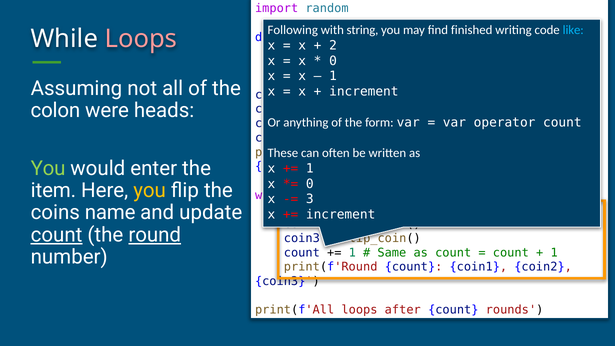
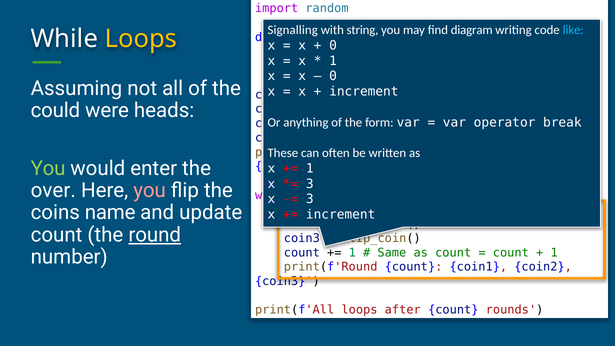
Following: Following -> Signalling
finished: finished -> diagram
Loops at (141, 39) colour: pink -> yellow
2 at (333, 45): 2 -> 0
0 at (333, 61): 0 -> 1
1 at (333, 76): 1 -> 0
colon: colon -> could
operator count: count -> break
0 at (310, 184): 0 -> 3
item: item -> over
you at (150, 191) colour: yellow -> pink
count at (57, 235) underline: present -> none
